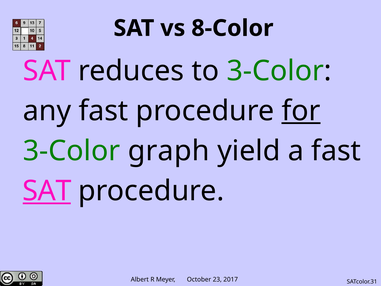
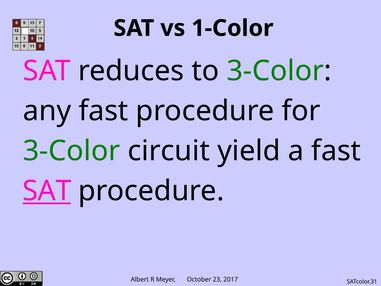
8-Color: 8-Color -> 1-Color
for underline: present -> none
graph: graph -> circuit
